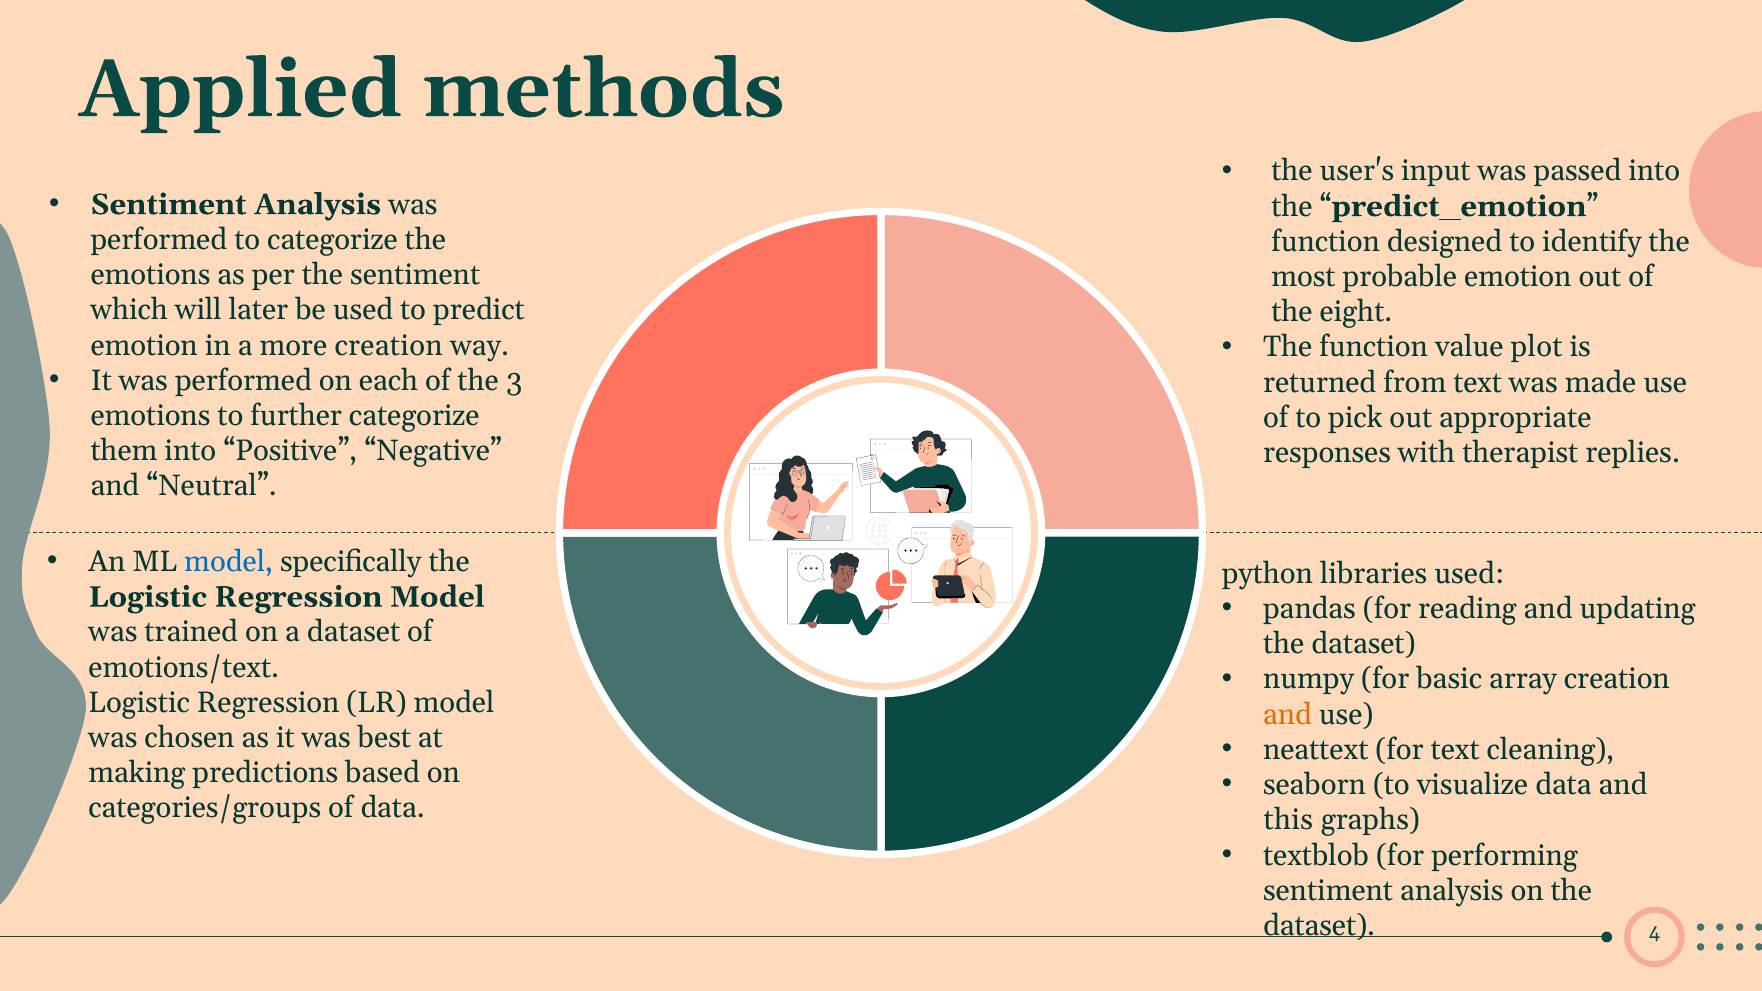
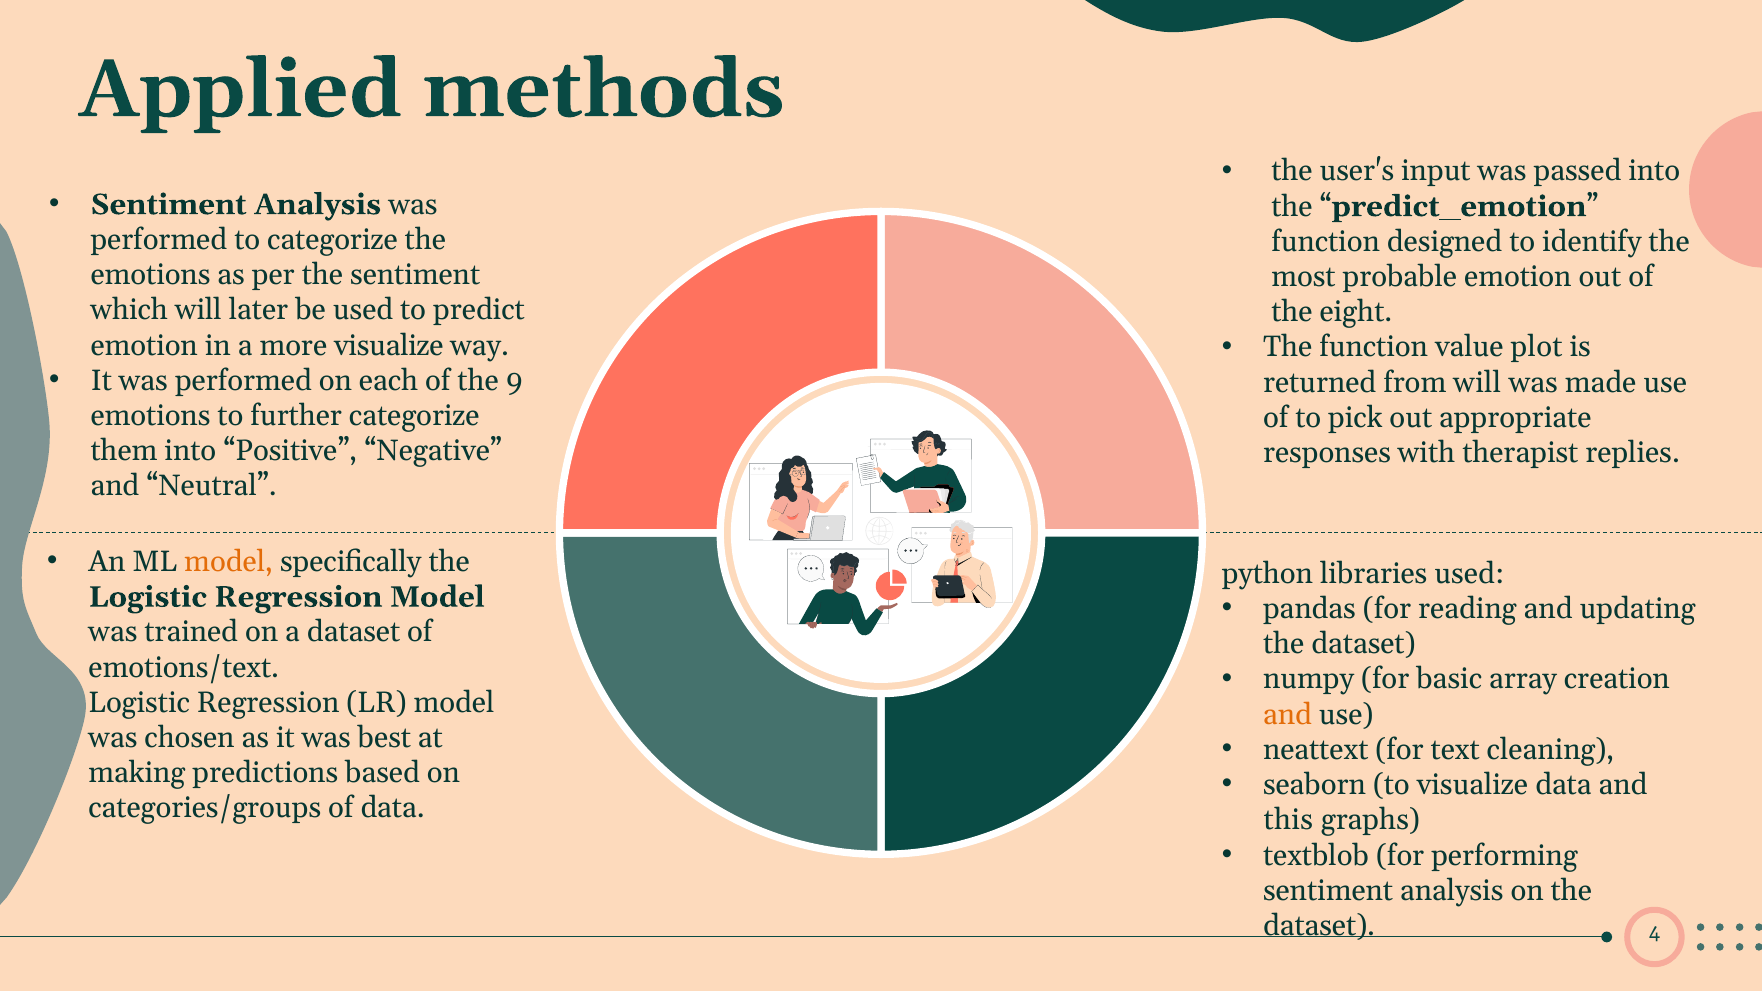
more creation: creation -> visualize
3: 3 -> 9
from text: text -> will
model at (229, 562) colour: blue -> orange
